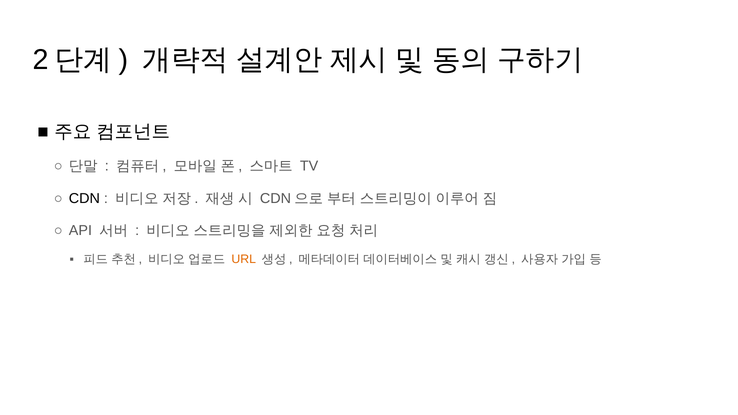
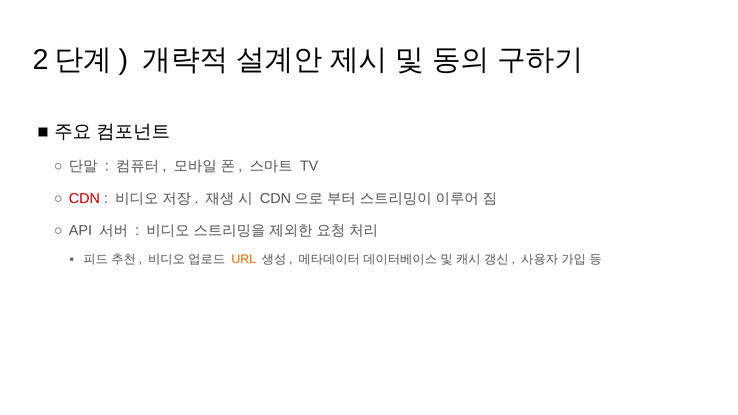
CDN at (84, 198) colour: black -> red
